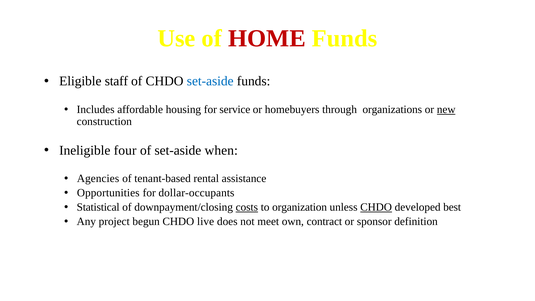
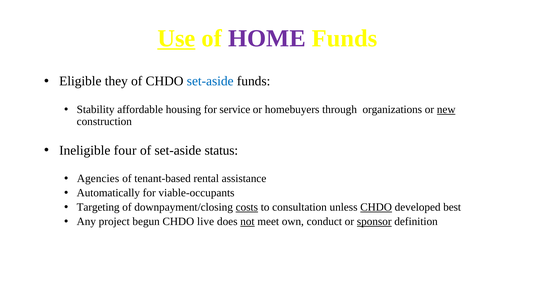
Use underline: none -> present
HOME colour: red -> purple
staff: staff -> they
Includes: Includes -> Stability
when: when -> status
Opportunities: Opportunities -> Automatically
dollar-occupants: dollar-occupants -> viable-occupants
Statistical: Statistical -> Targeting
organization: organization -> consultation
not underline: none -> present
contract: contract -> conduct
sponsor underline: none -> present
